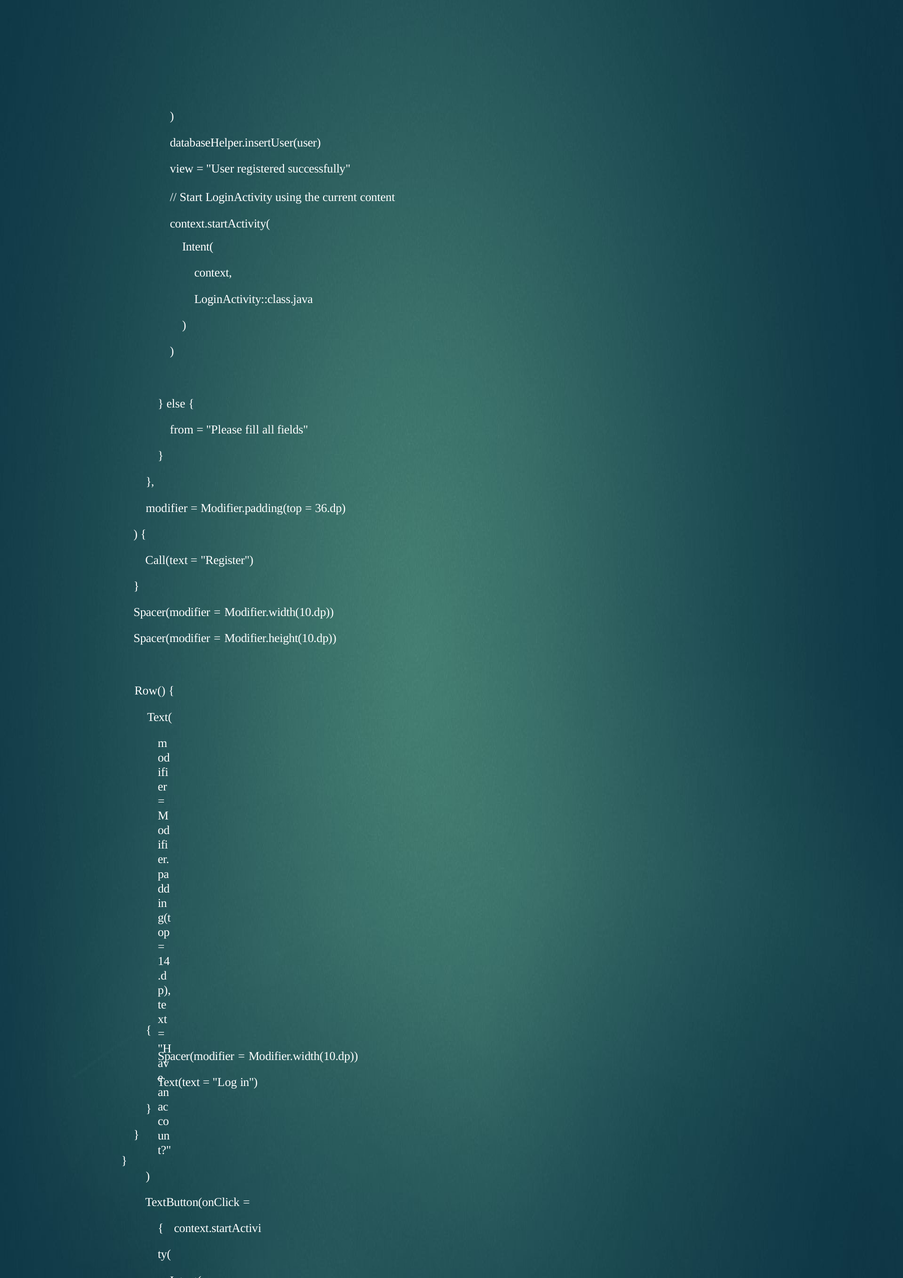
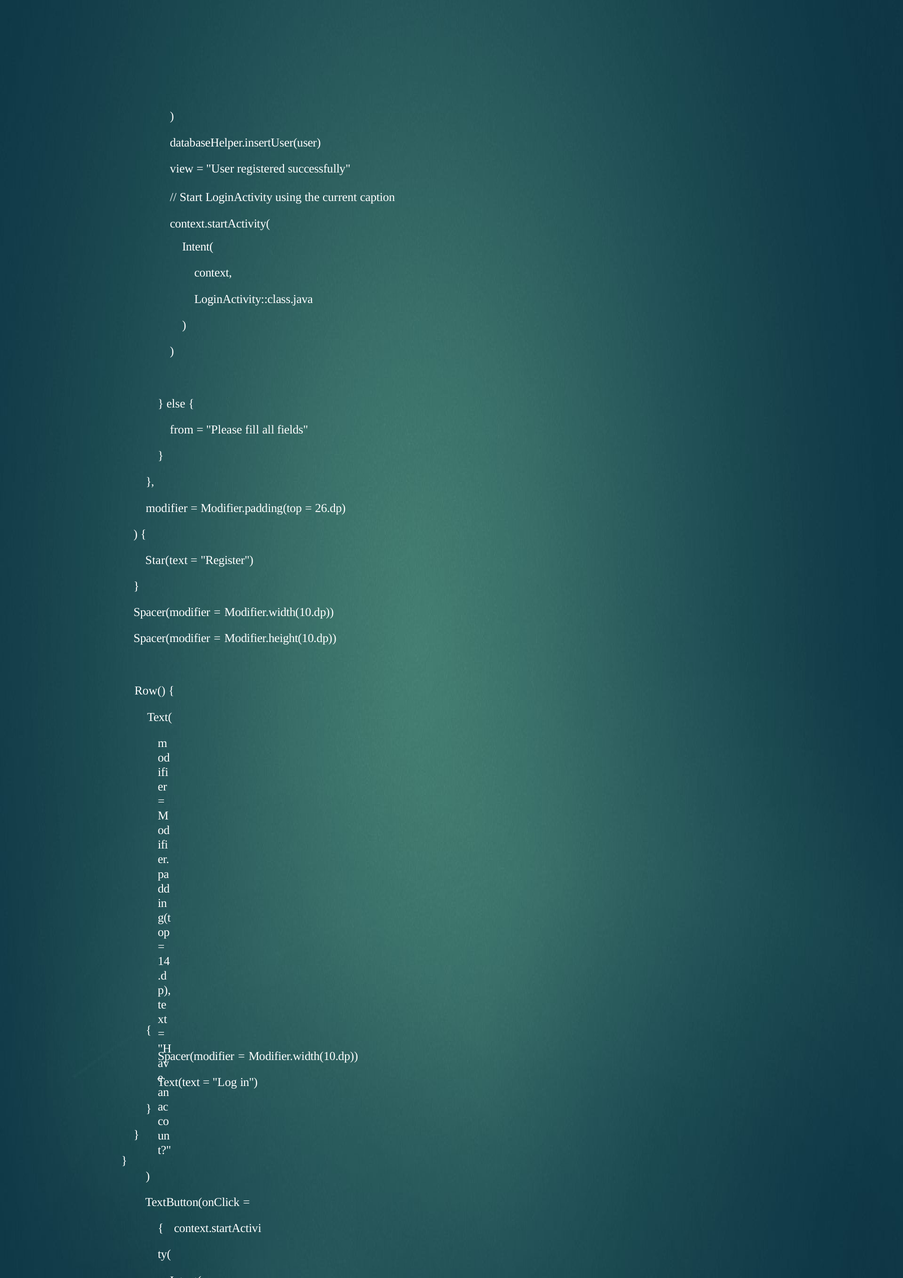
content: content -> caption
36.dp: 36.dp -> 26.dp
Call(text: Call(text -> Star(text
